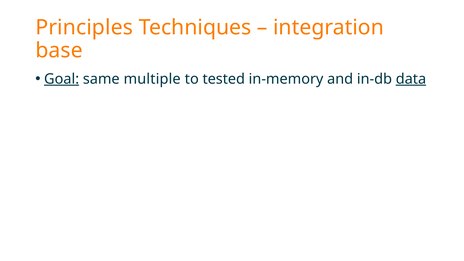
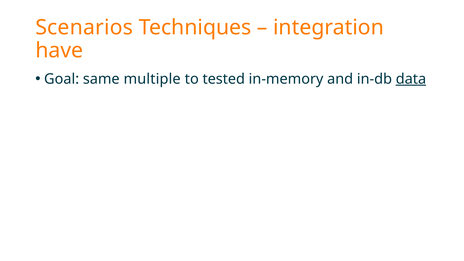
Principles: Principles -> Scenarios
base: base -> have
Goal underline: present -> none
